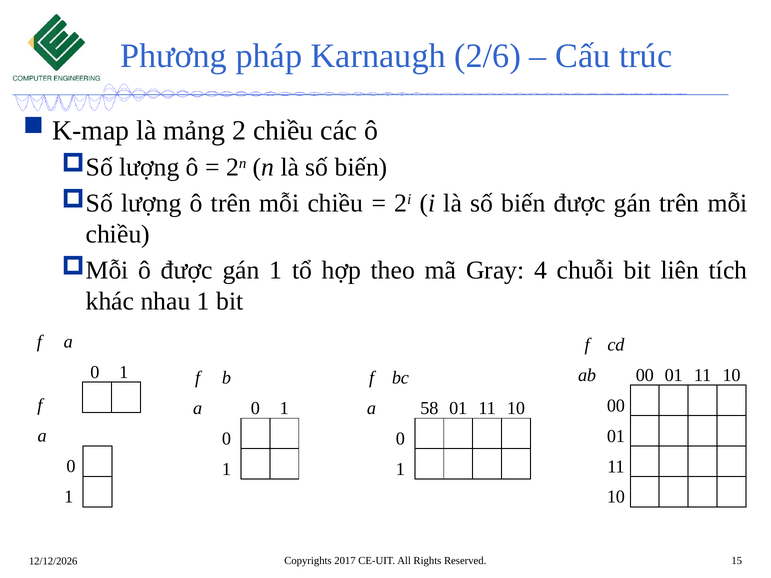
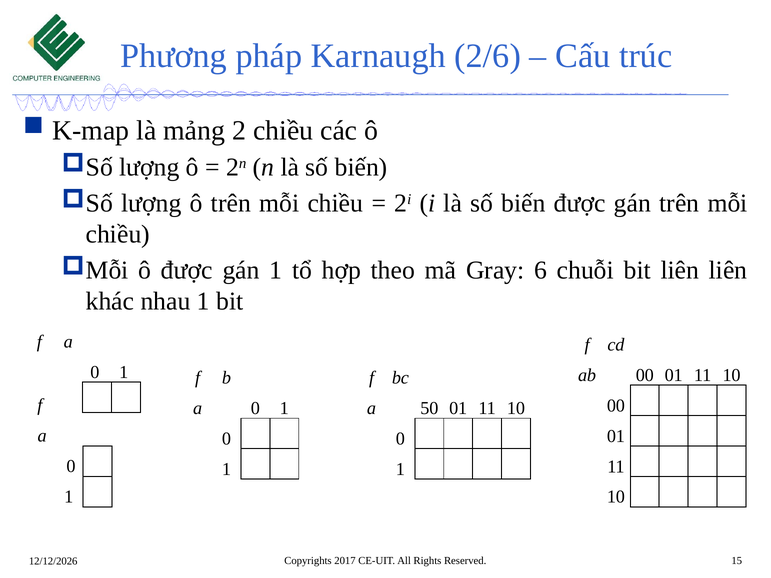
4: 4 -> 6
liên tích: tích -> liên
58: 58 -> 50
